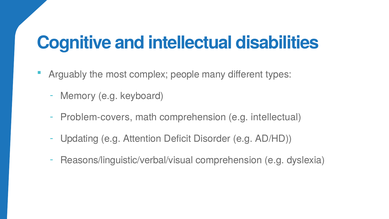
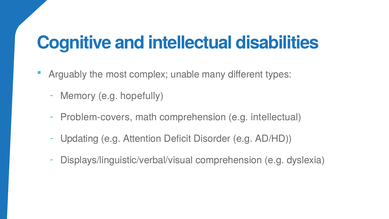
people: people -> unable
keyboard: keyboard -> hopefully
Reasons/linguistic/verbal/visual: Reasons/linguistic/verbal/visual -> Displays/linguistic/verbal/visual
